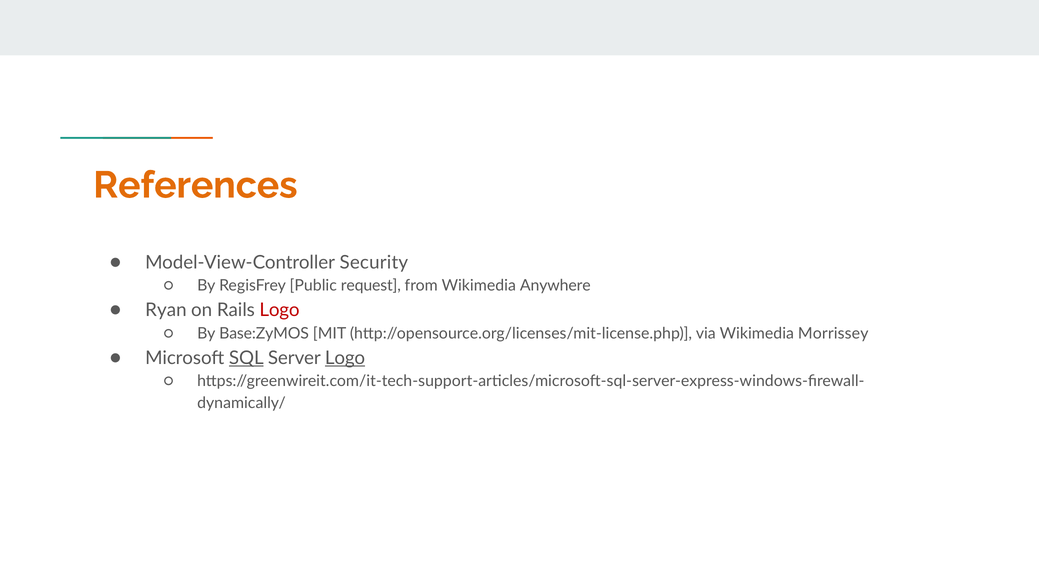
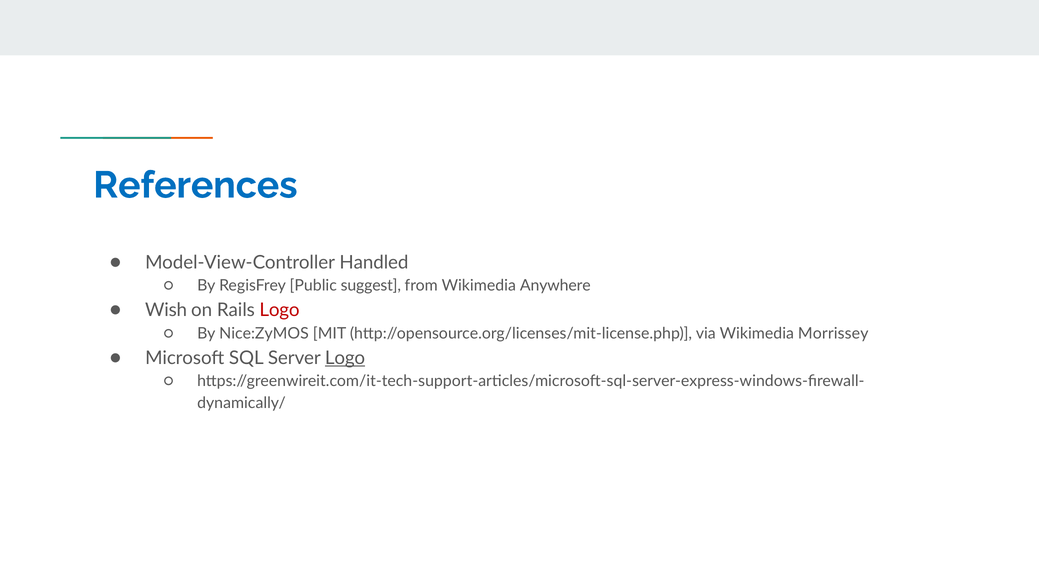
References colour: orange -> blue
Security: Security -> Handled
request: request -> suggest
Ryan: Ryan -> Wish
Base:ZyMOS: Base:ZyMOS -> Nice:ZyMOS
SQL underline: present -> none
